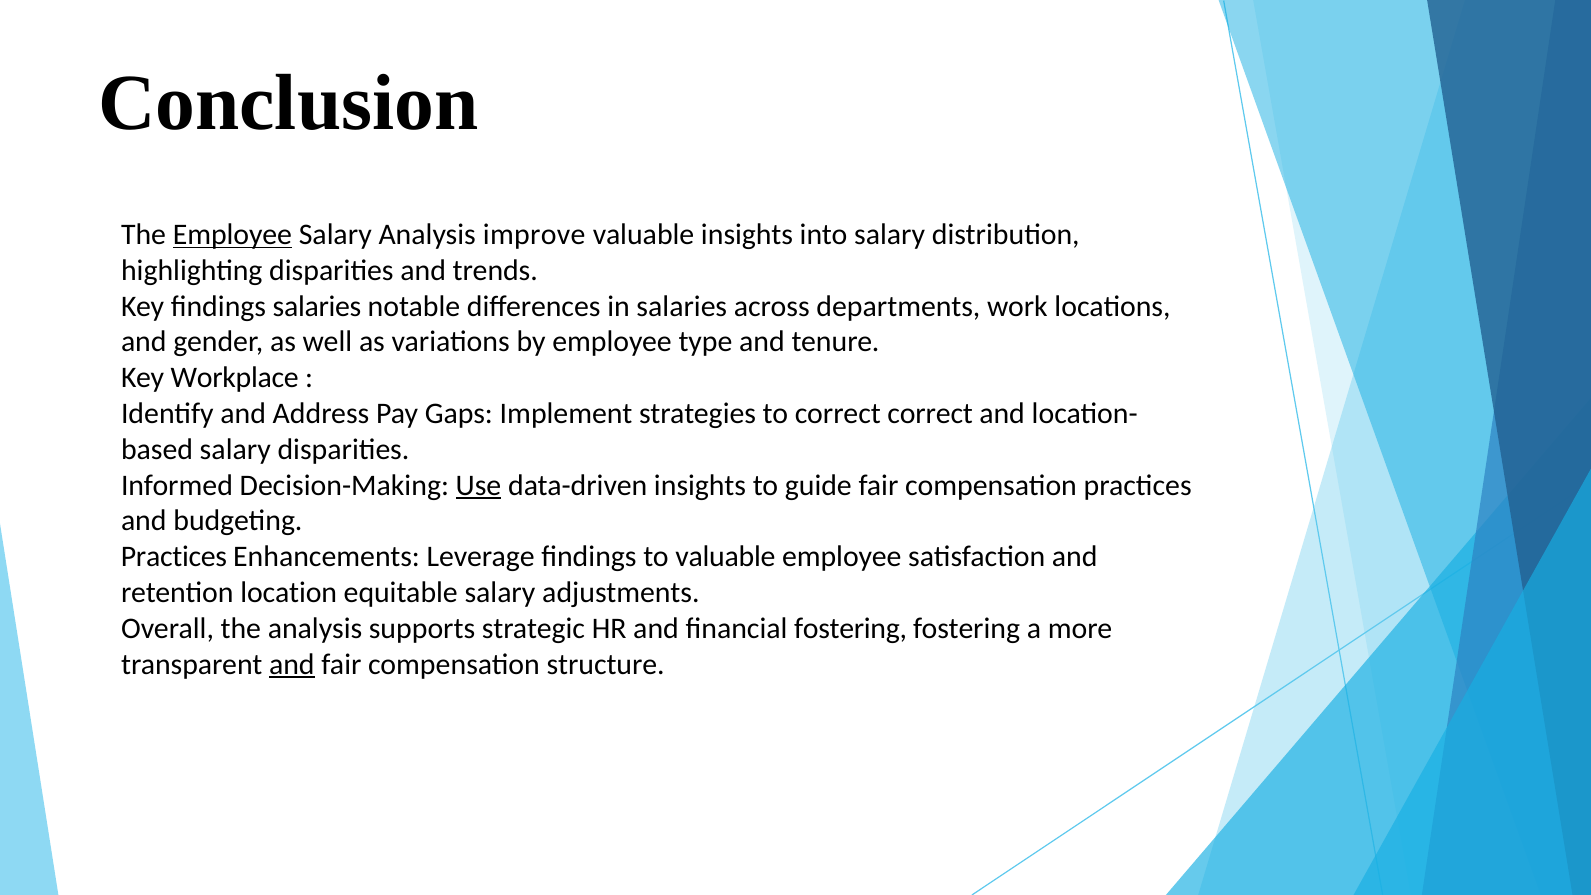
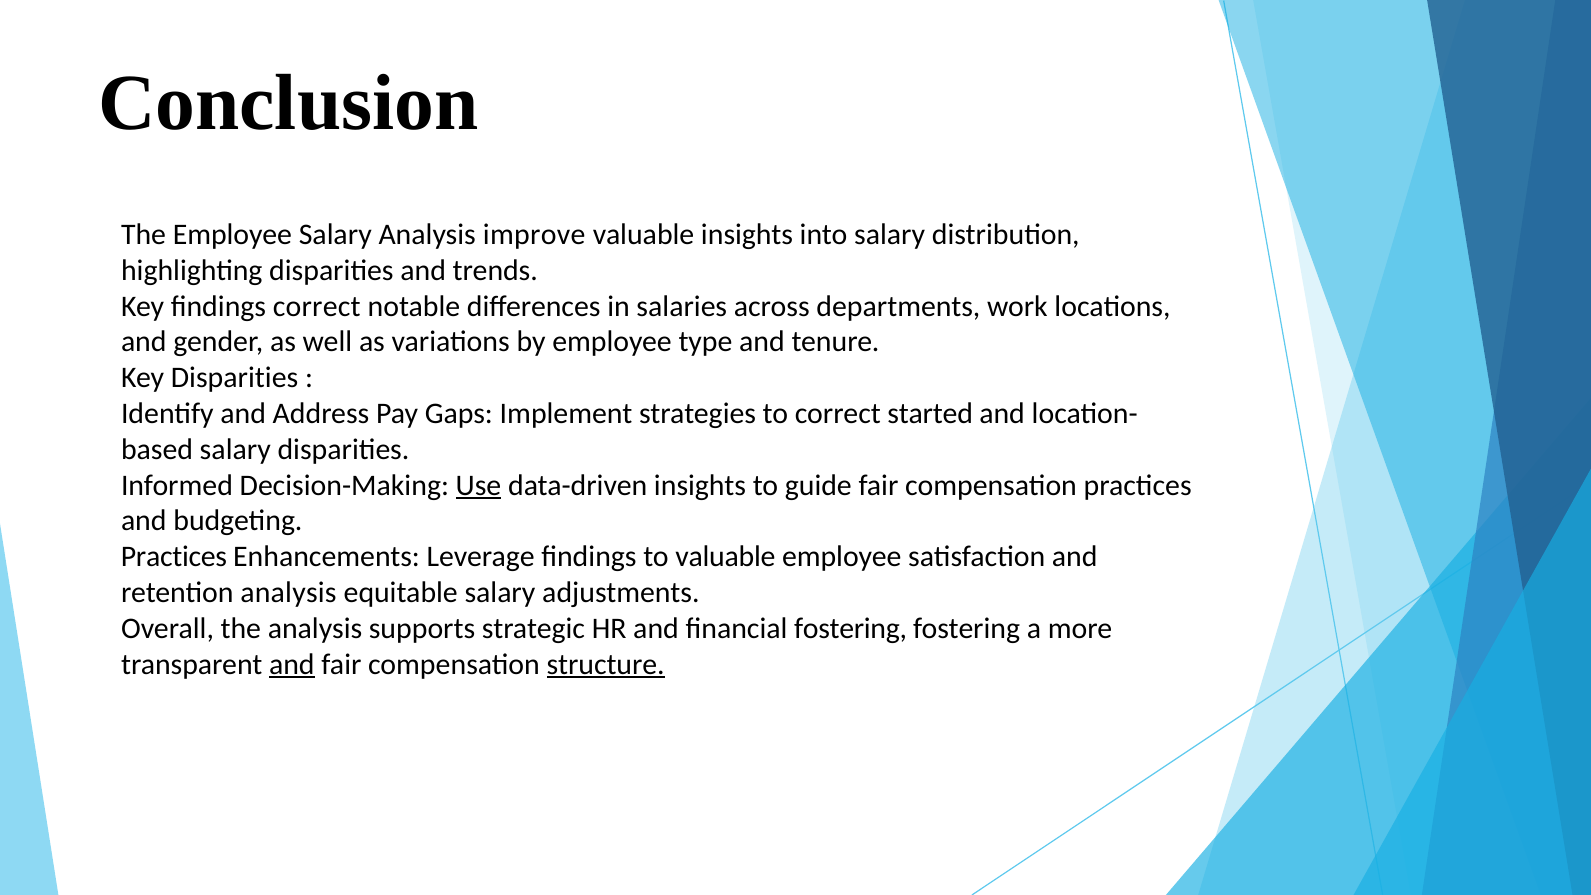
Employee at (232, 235) underline: present -> none
findings salaries: salaries -> correct
Key Workplace: Workplace -> Disparities
correct correct: correct -> started
retention location: location -> analysis
structure underline: none -> present
